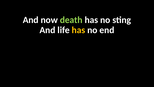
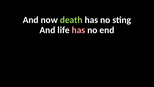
has at (78, 30) colour: yellow -> pink
